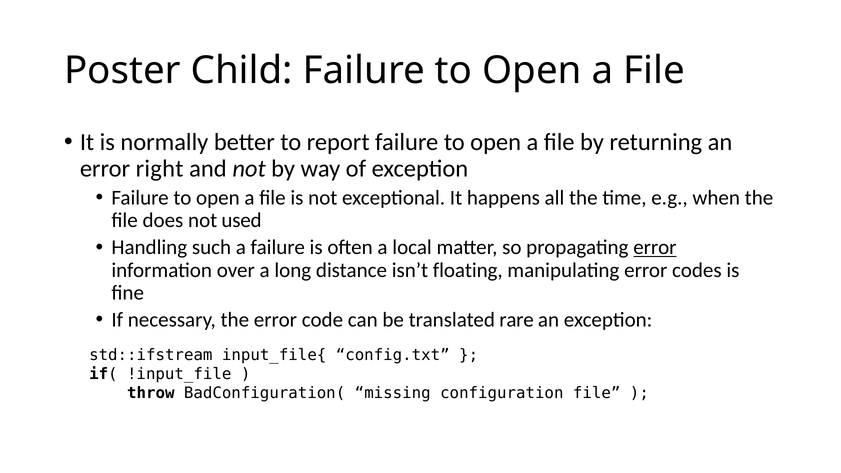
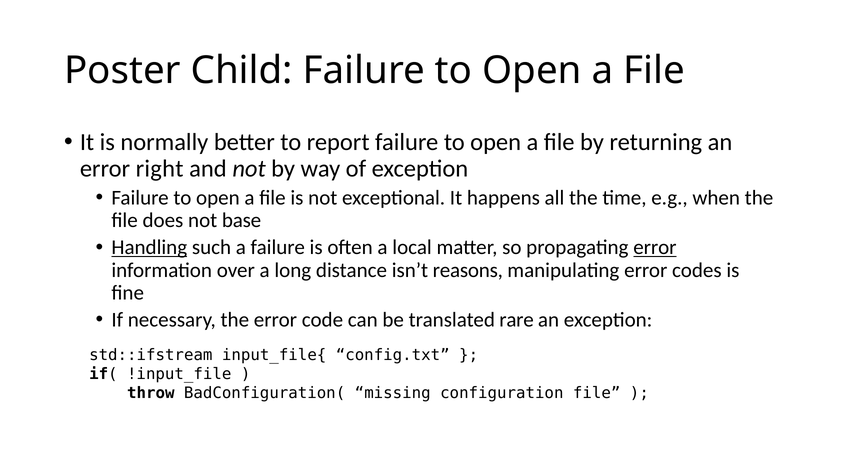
used: used -> base
Handling underline: none -> present
floating: floating -> reasons
